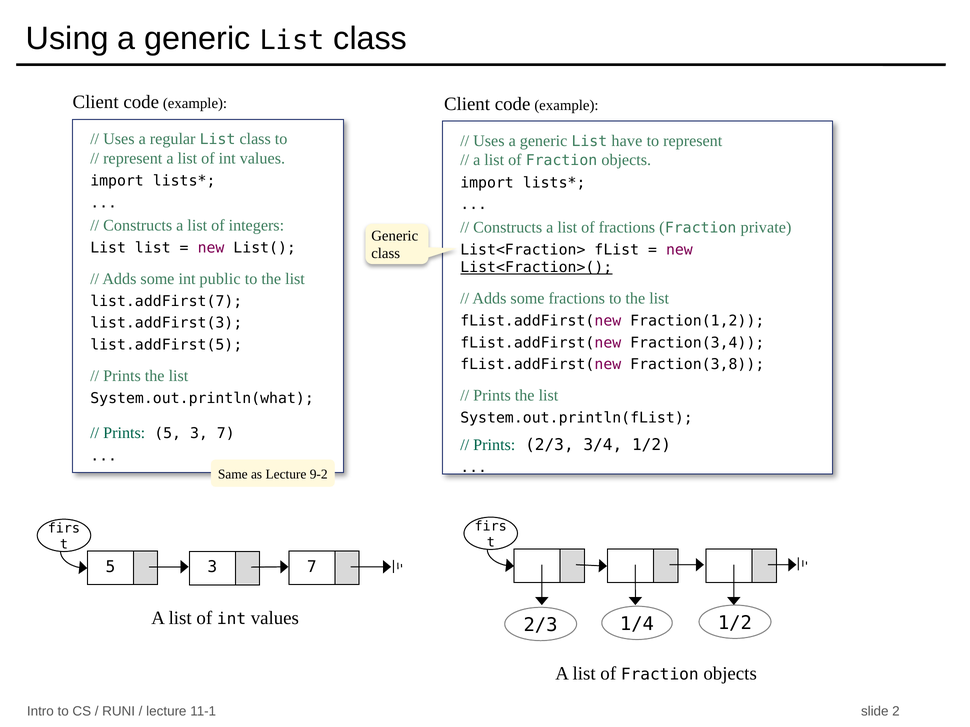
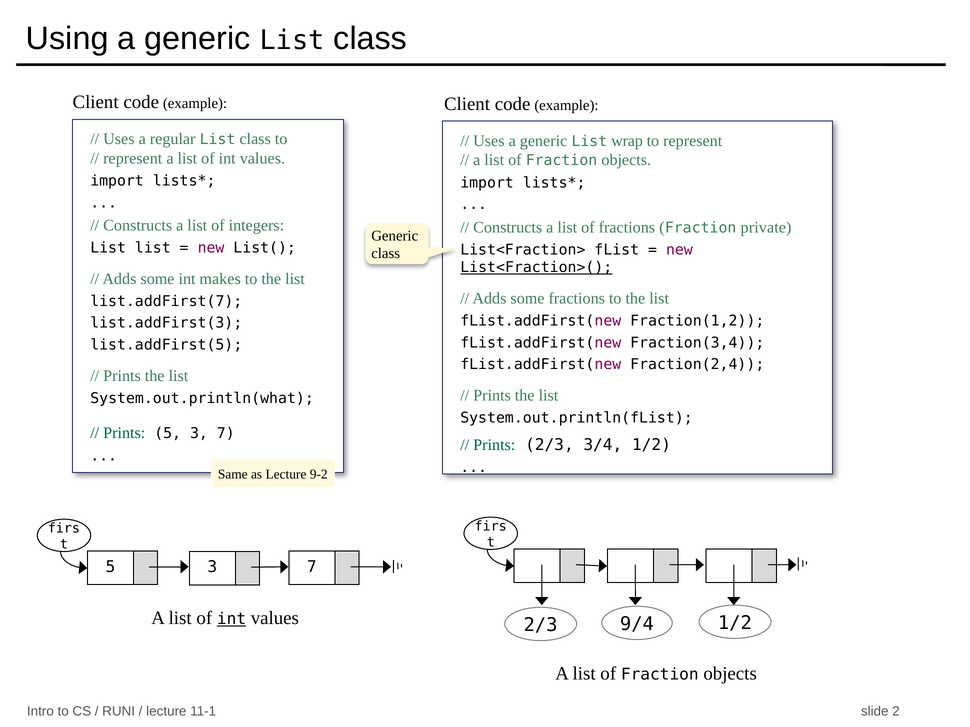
have: have -> wrap
public: public -> makes
Fraction(3,8: Fraction(3,8 -> Fraction(2,4
int at (232, 619) underline: none -> present
1/4: 1/4 -> 9/4
